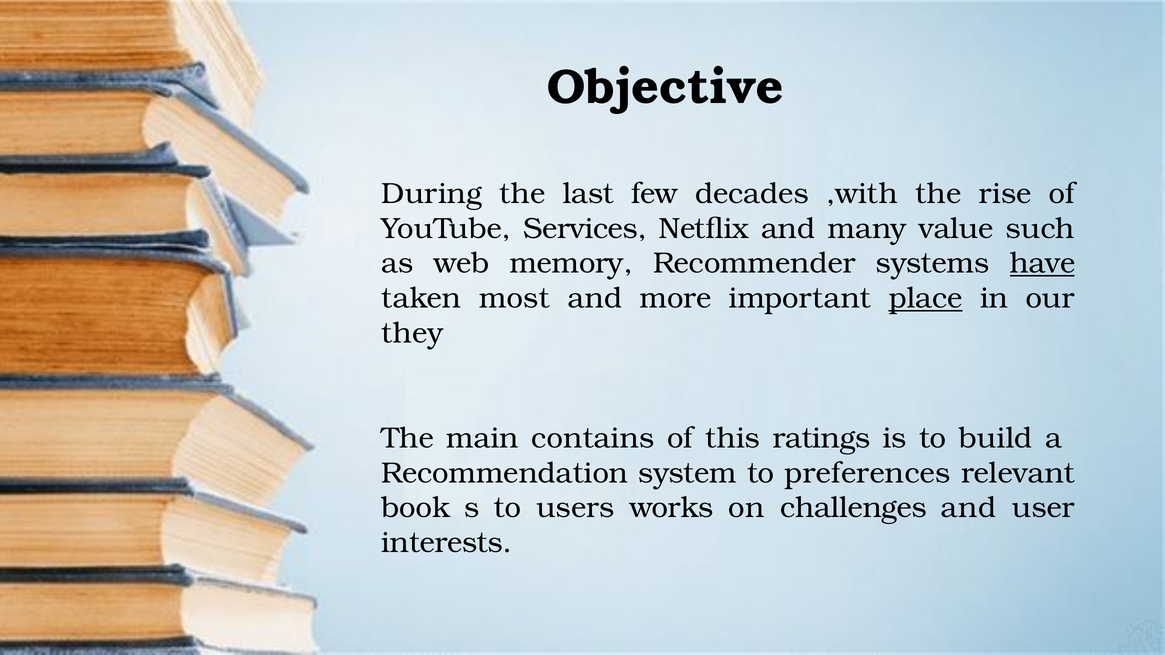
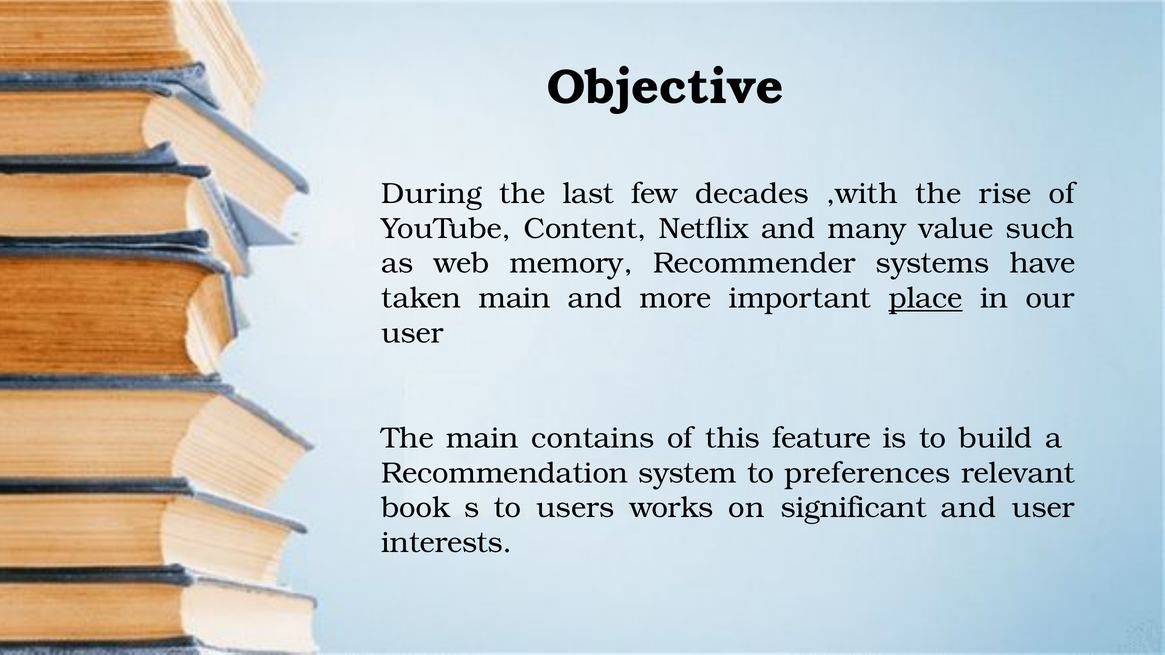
Services: Services -> Content
have underline: present -> none
taken most: most -> main
they at (412, 333): they -> user
ratings: ratings -> feature
challenges: challenges -> significant
